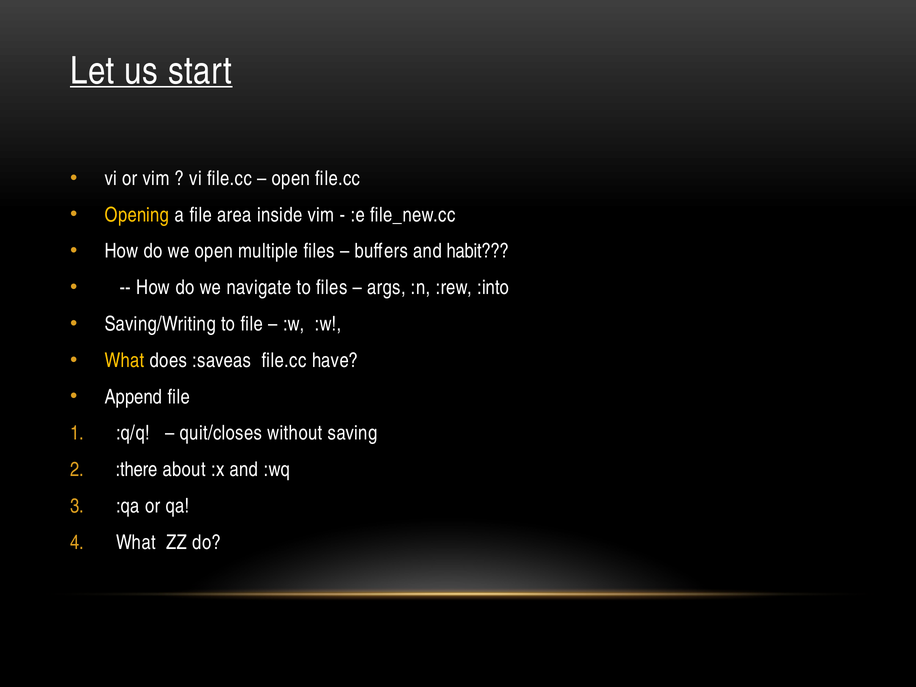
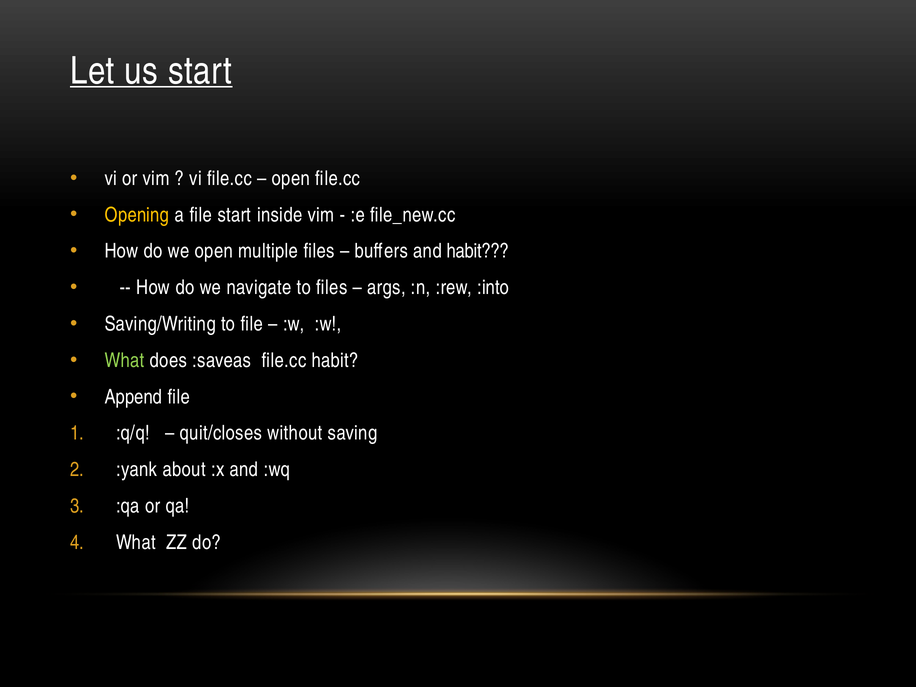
file area: area -> start
What at (124, 360) colour: yellow -> light green
file.cc have: have -> habit
:there: :there -> :yank
